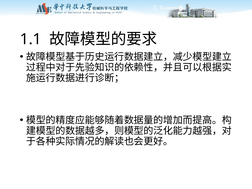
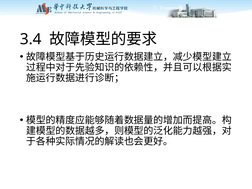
1.1: 1.1 -> 3.4
